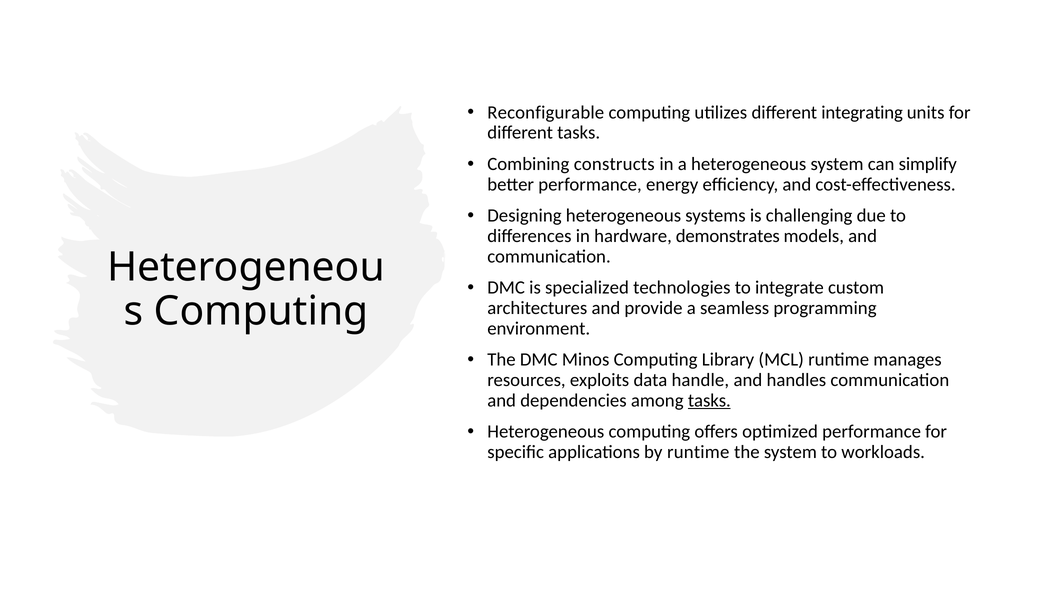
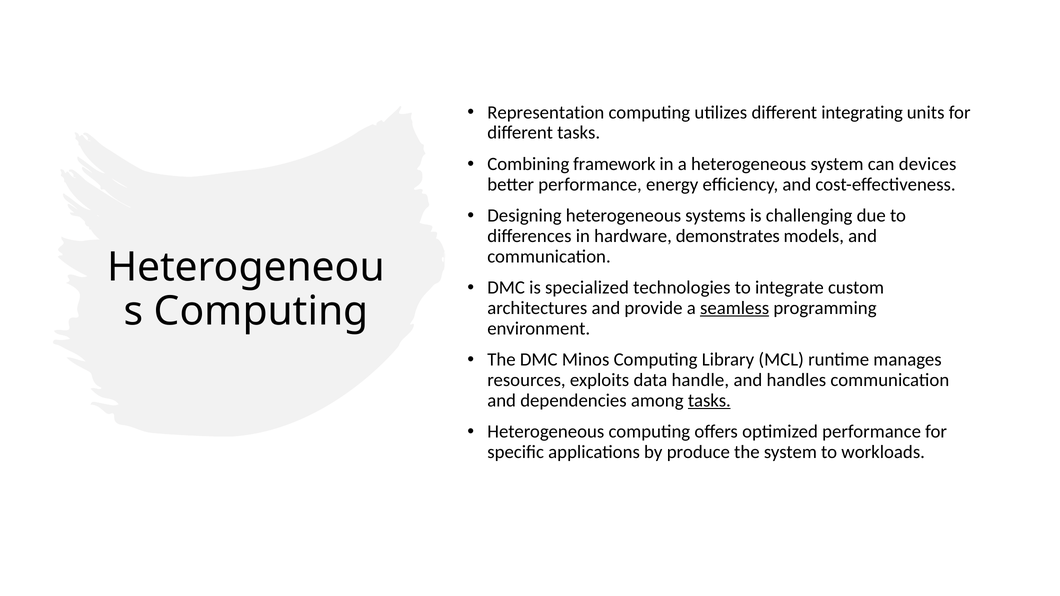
Reconfigurable: Reconfigurable -> Representation
constructs: constructs -> framework
simplify: simplify -> devices
seamless underline: none -> present
by runtime: runtime -> produce
